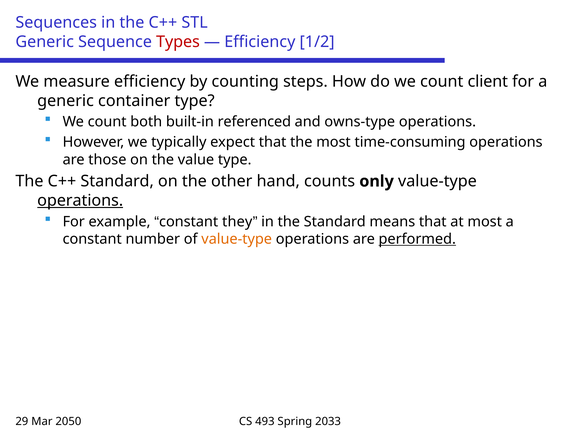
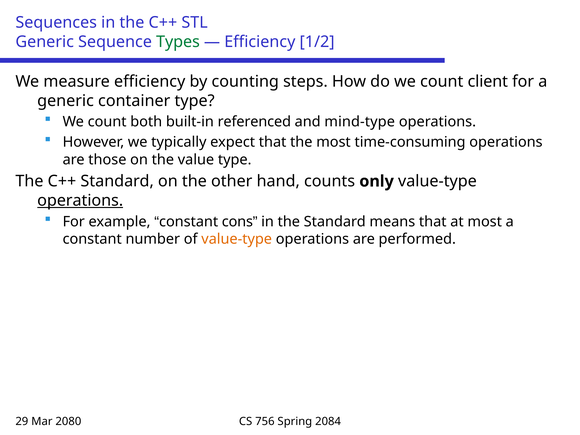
Types colour: red -> green
owns-type: owns-type -> mind-type
they: they -> cons
performed underline: present -> none
2050: 2050 -> 2080
493: 493 -> 756
2033: 2033 -> 2084
